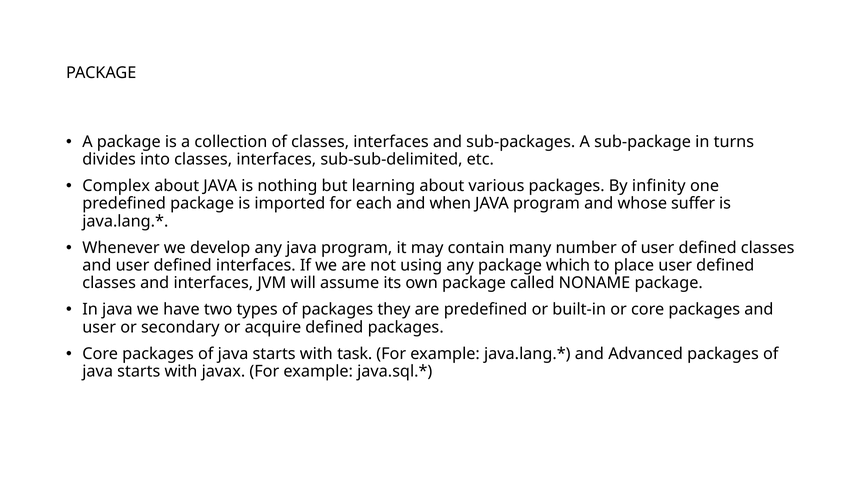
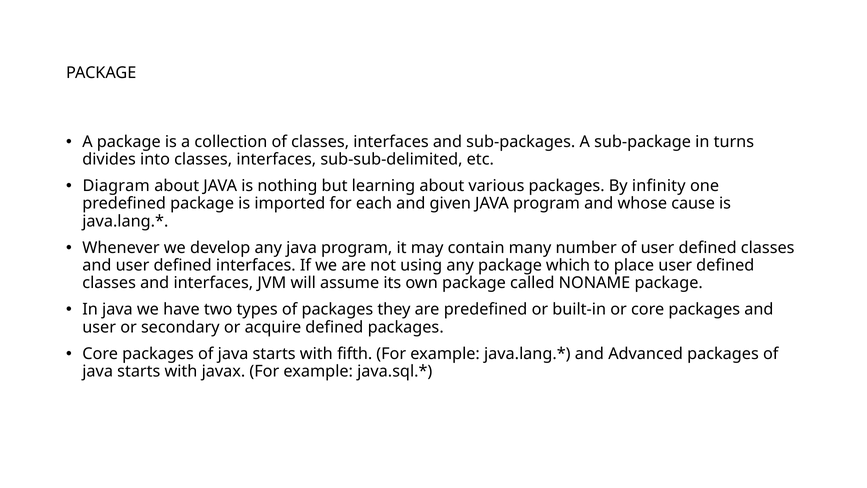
Complex: Complex -> Diagram
when: when -> given
suffer: suffer -> cause
task: task -> fifth
